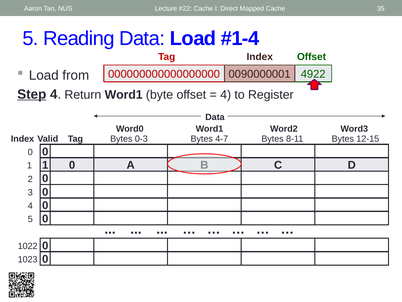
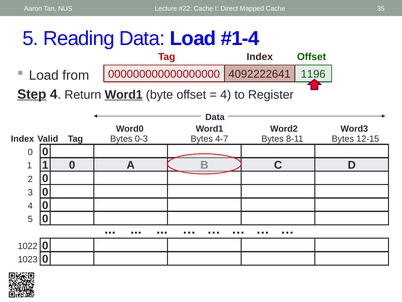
0090000001: 0090000001 -> 4092222641
4922: 4922 -> 1196
Word1 at (124, 94) underline: none -> present
